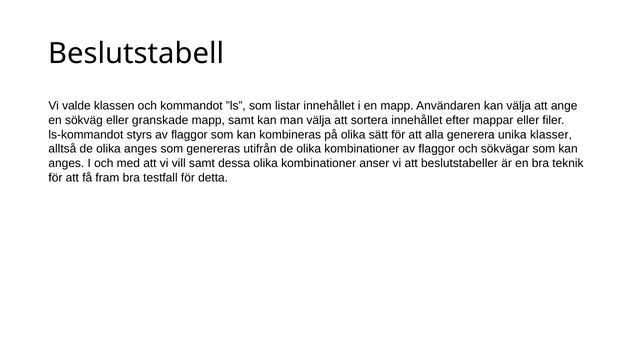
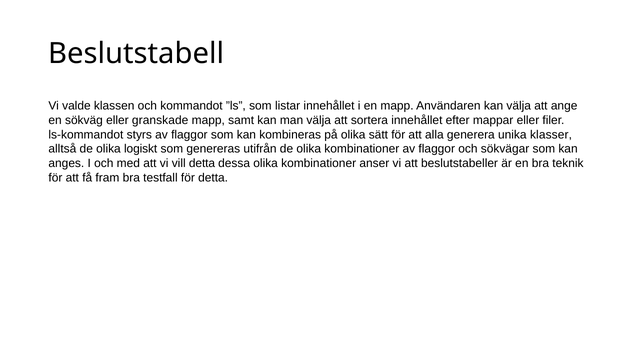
olika anges: anges -> logiskt
vill samt: samt -> detta
